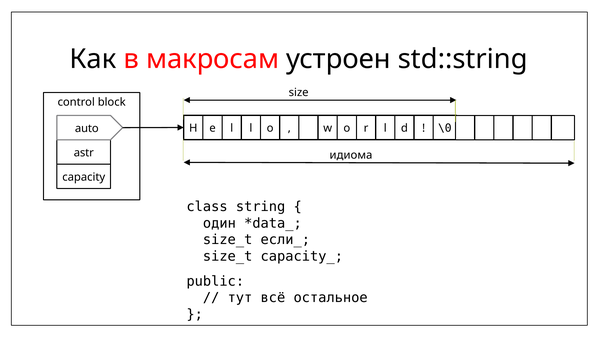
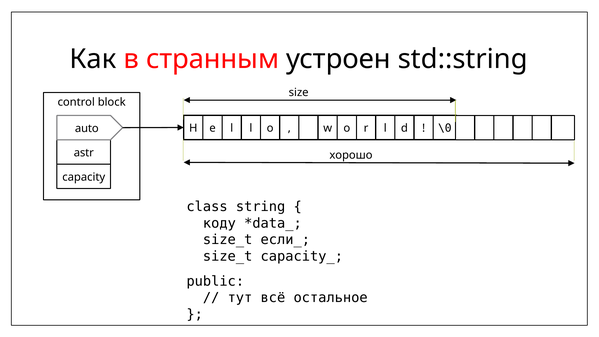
макросам: макросам -> странным
идиома: идиома -> хорошо
один: один -> коду
